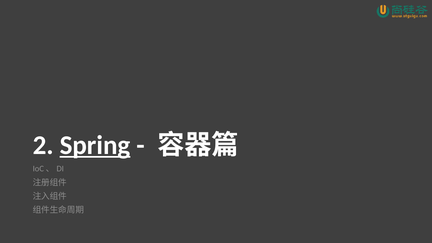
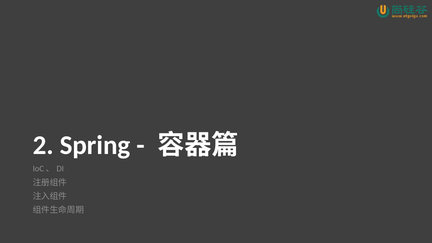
Spring underline: present -> none
